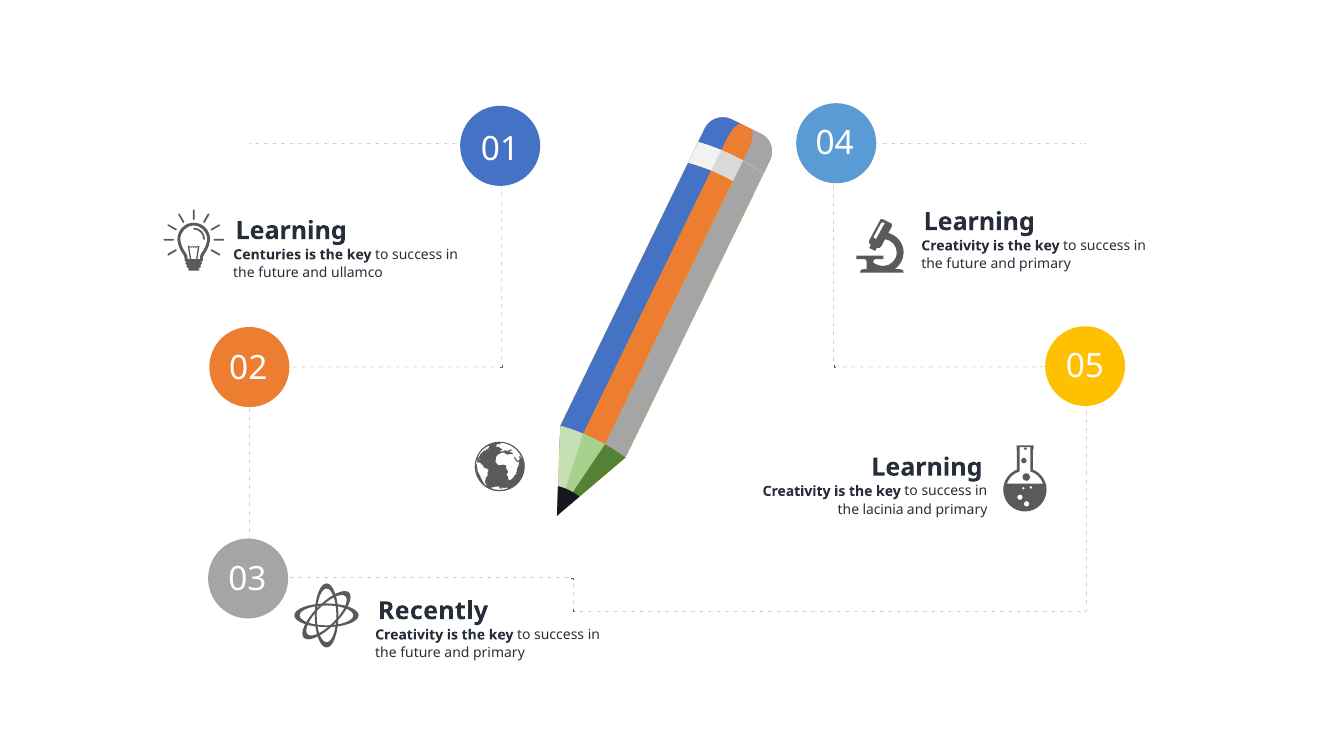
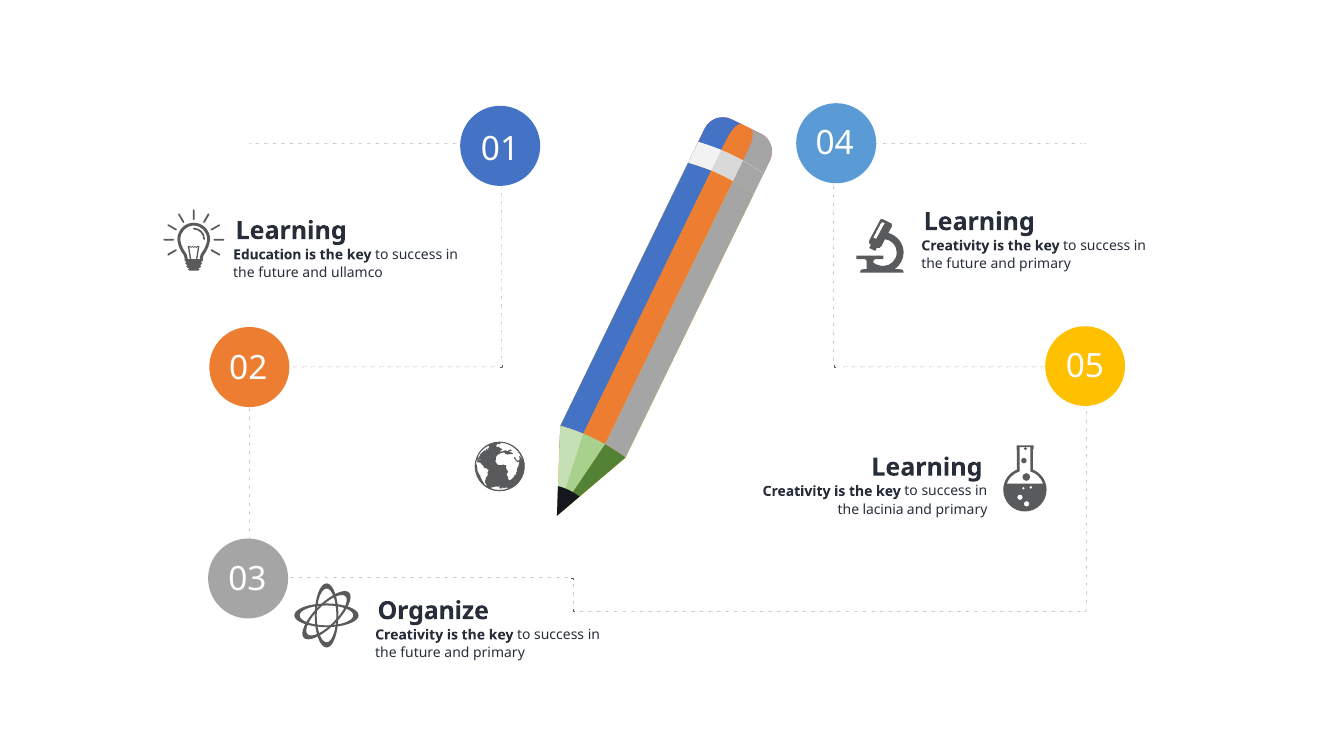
Centuries: Centuries -> Education
Recently: Recently -> Organize
